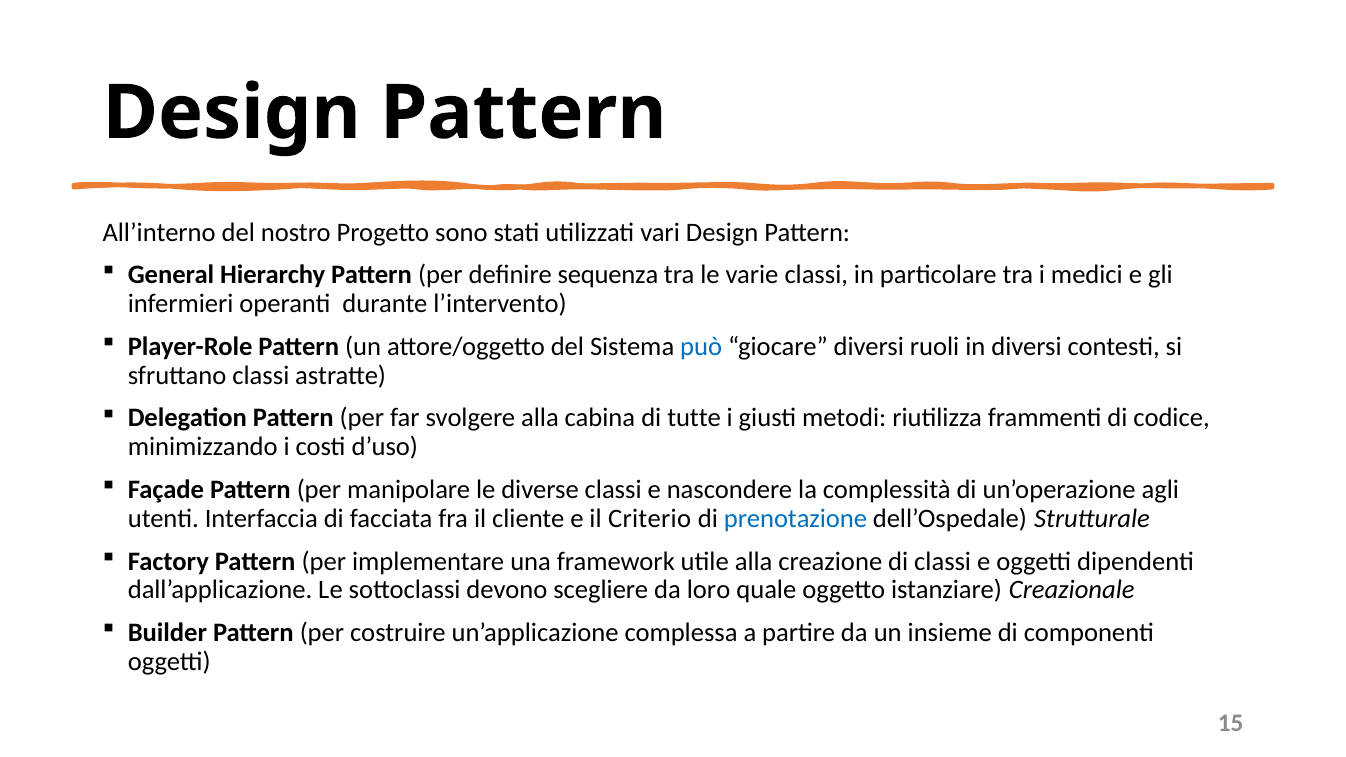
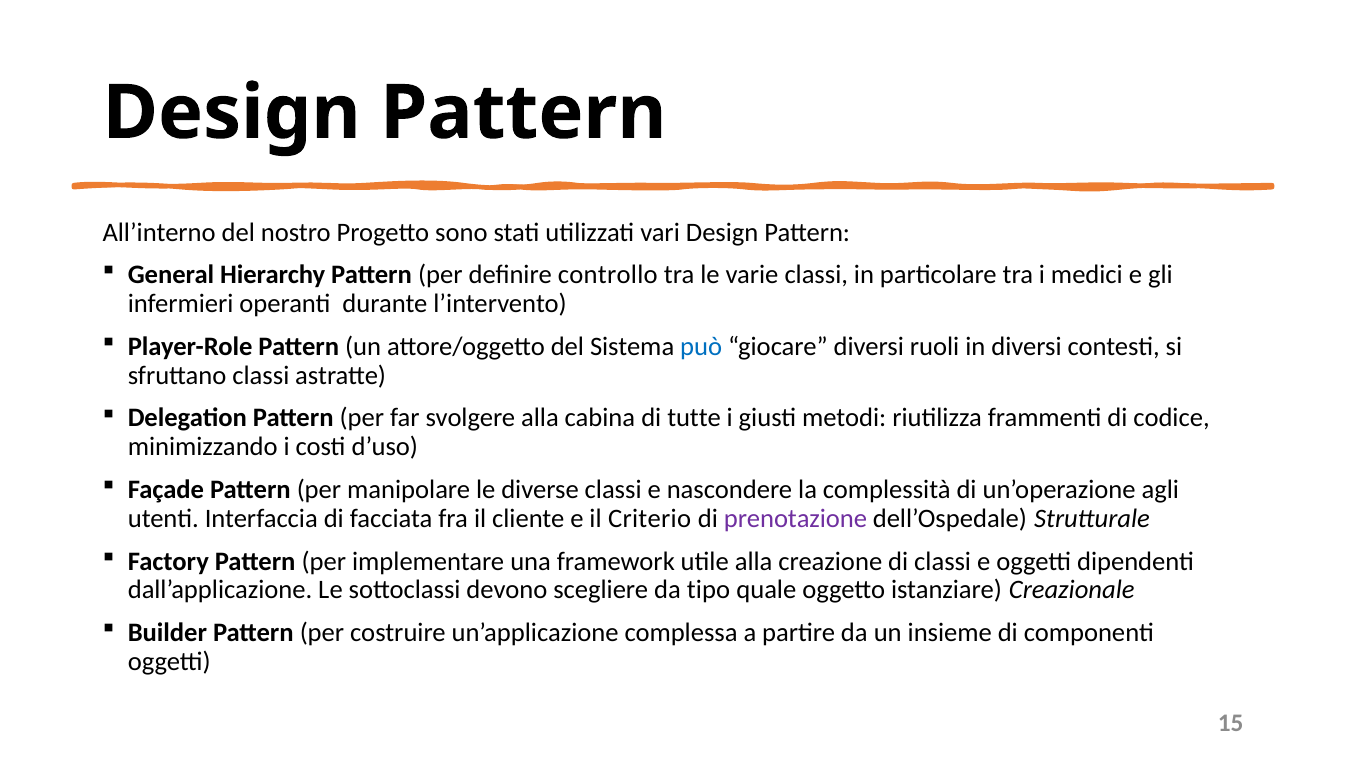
sequenza: sequenza -> controllo
prenotazione colour: blue -> purple
loro: loro -> tipo
